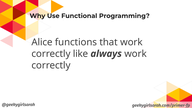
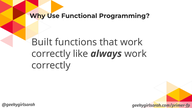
Alice: Alice -> Built
